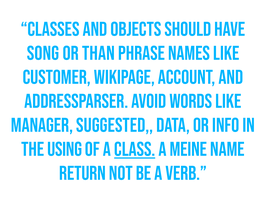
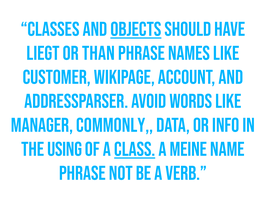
objects underline: none -> present
song: song -> liegt
Suggested: Suggested -> Commonly
return at (82, 173): return -> phrase
